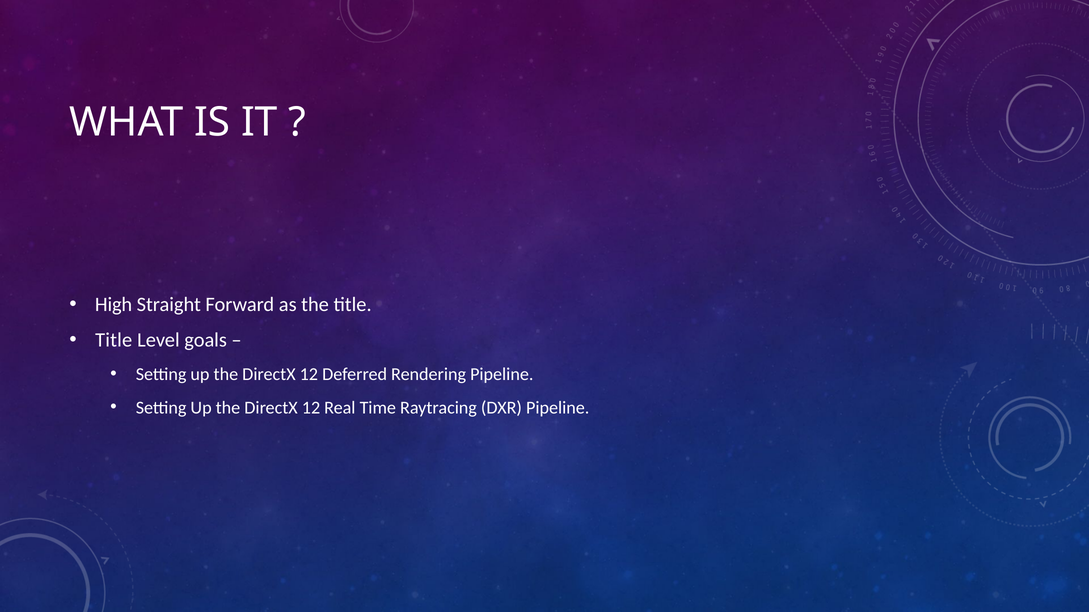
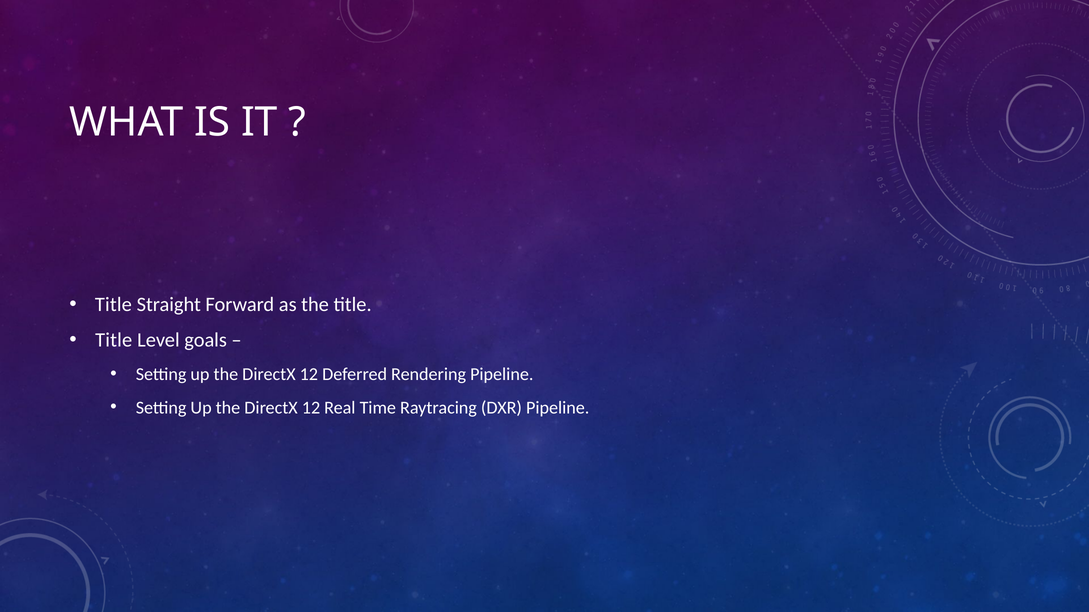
High at (114, 305): High -> Title
